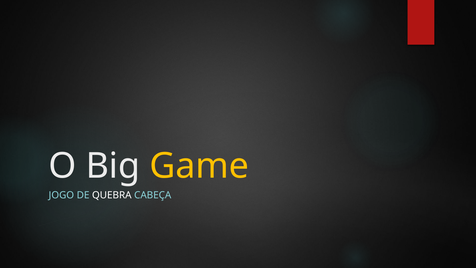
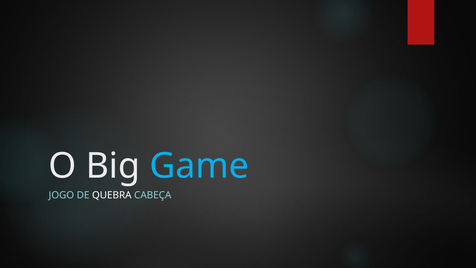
Game colour: yellow -> light blue
